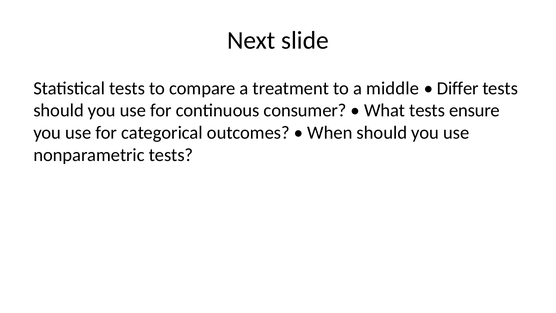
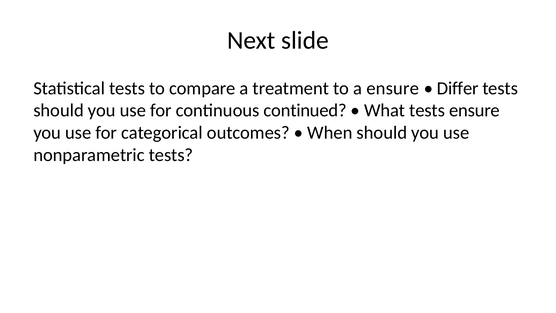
a middle: middle -> ensure
consumer: consumer -> continued
